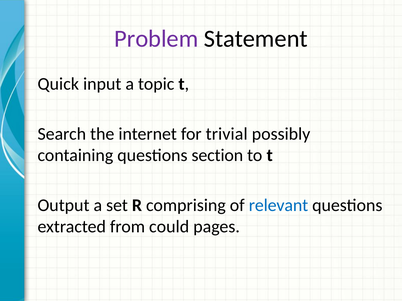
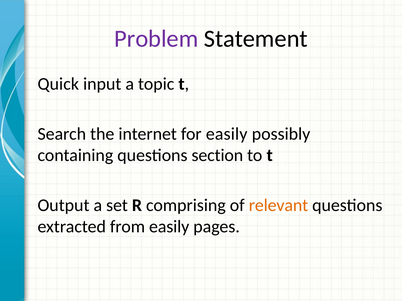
for trivial: trivial -> easily
relevant colour: blue -> orange
from could: could -> easily
